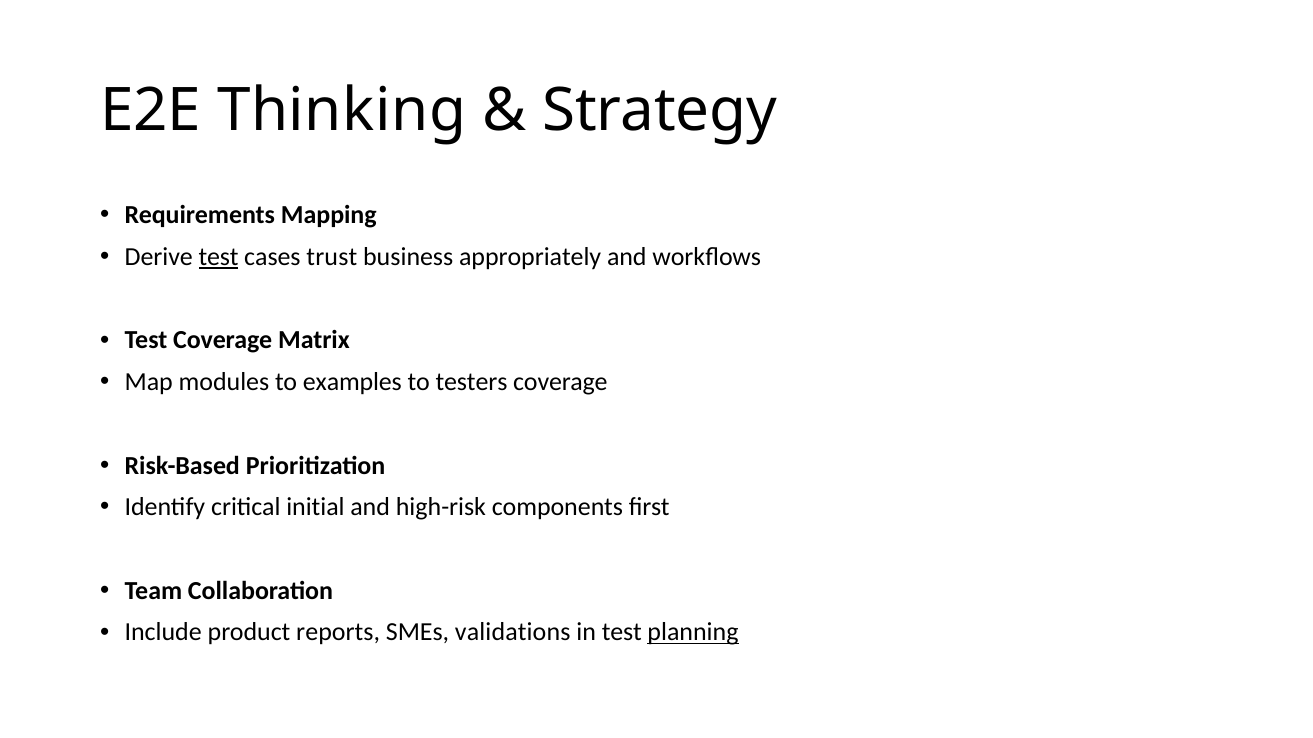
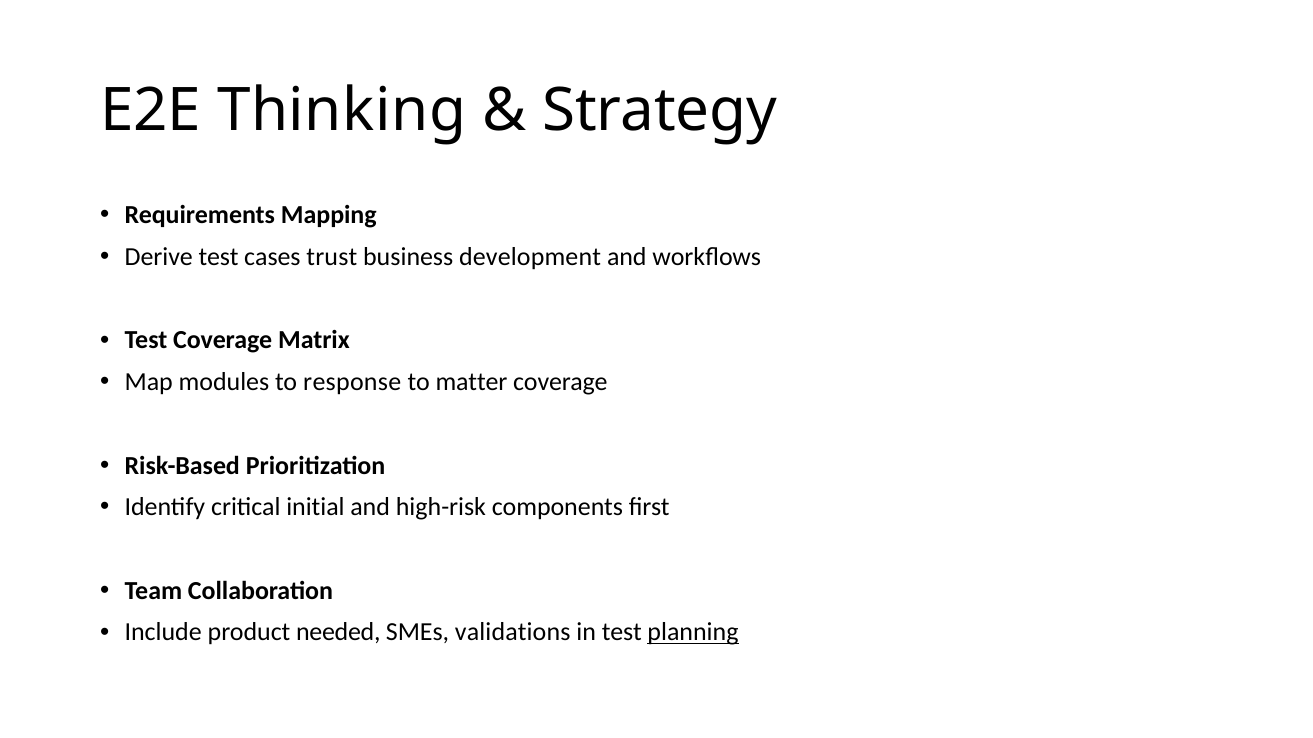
test at (219, 257) underline: present -> none
appropriately: appropriately -> development
examples: examples -> response
testers: testers -> matter
reports: reports -> needed
